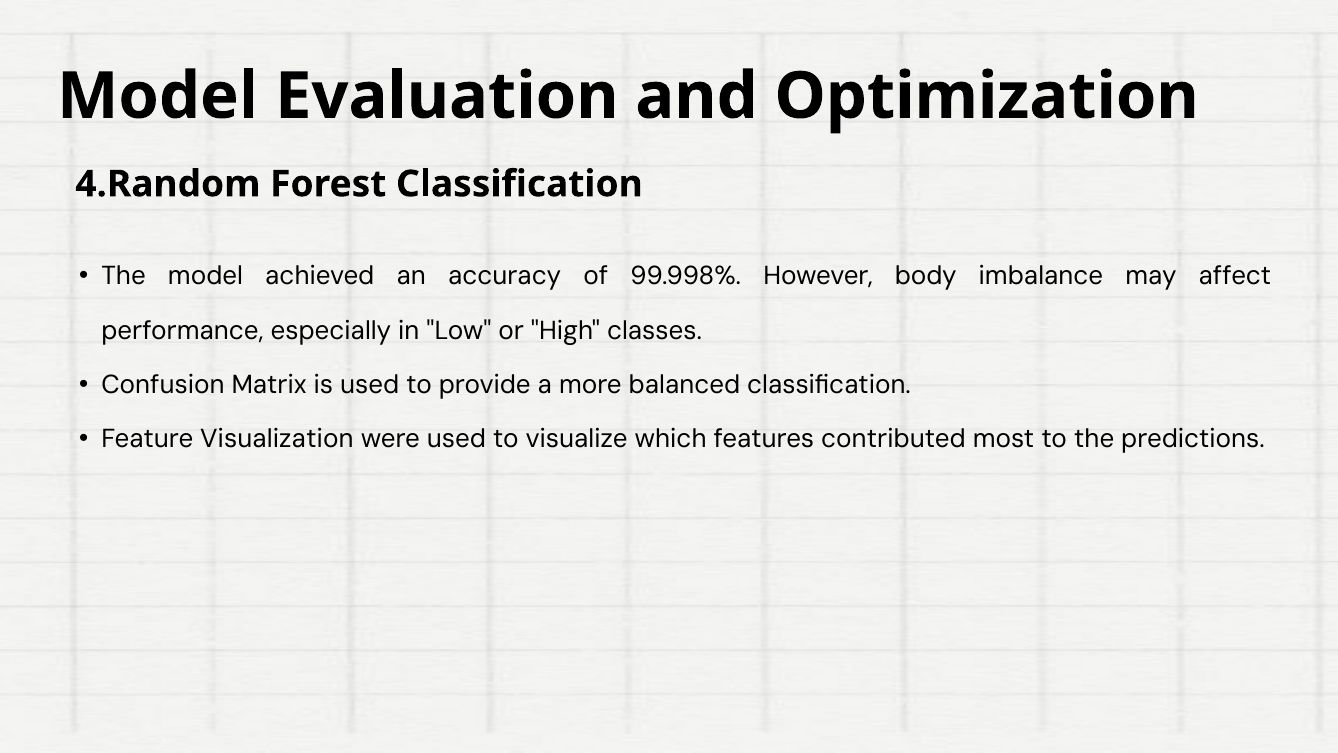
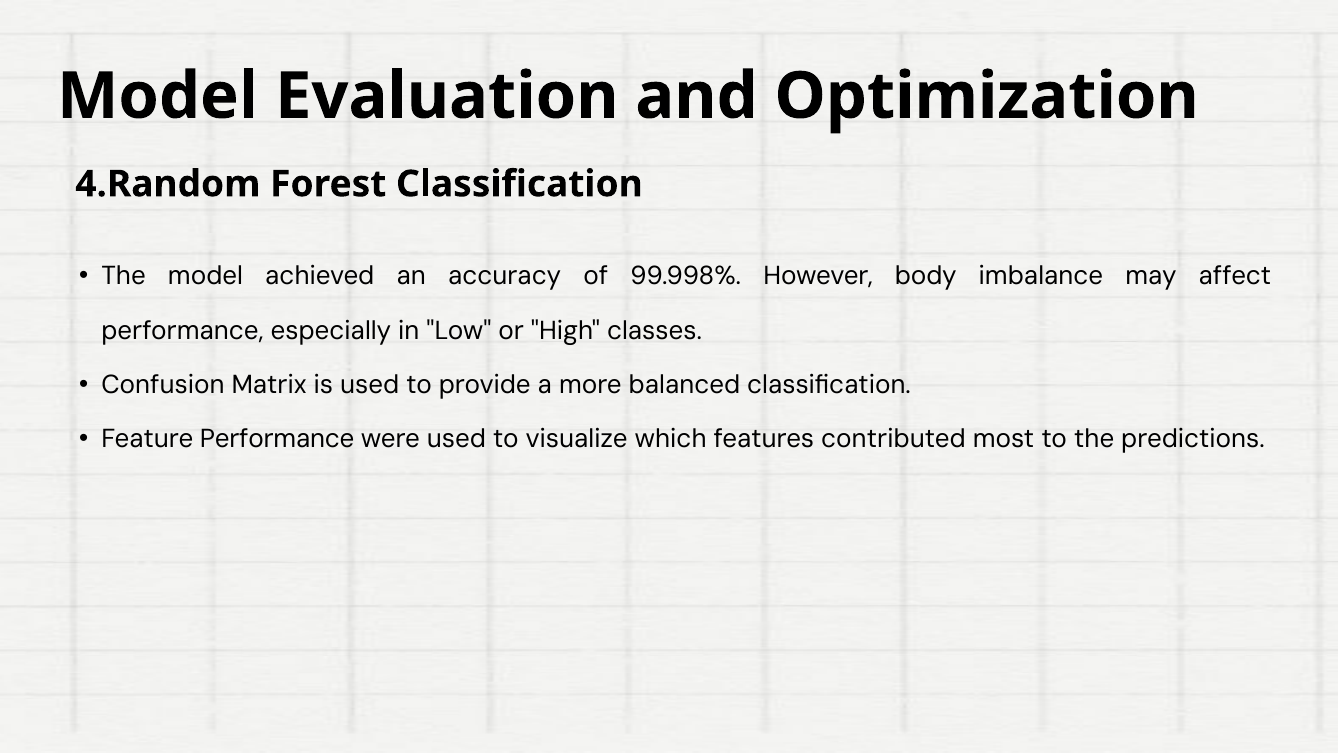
Feature Visualization: Visualization -> Performance
